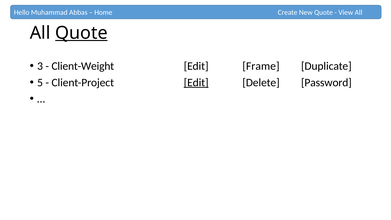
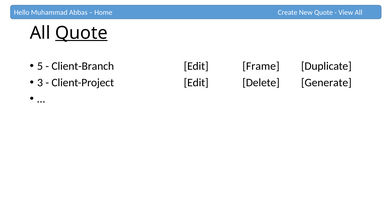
3: 3 -> 5
Client-Weight: Client-Weight -> Client-Branch
5: 5 -> 3
Edit at (196, 83) underline: present -> none
Password: Password -> Generate
